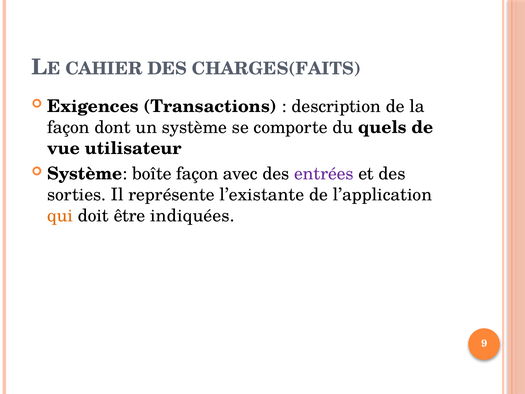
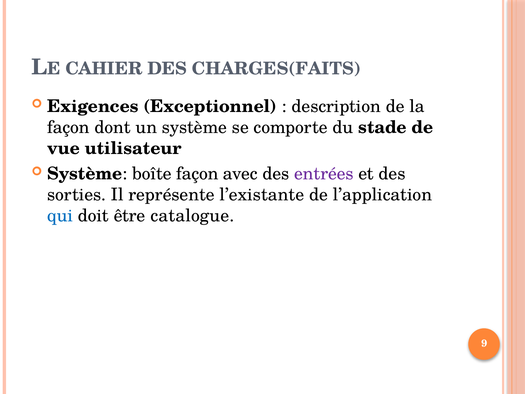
Transactions: Transactions -> Exceptionnel
quels: quels -> stade
qui colour: orange -> blue
indiquées: indiquées -> catalogue
